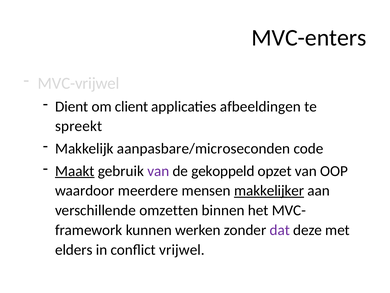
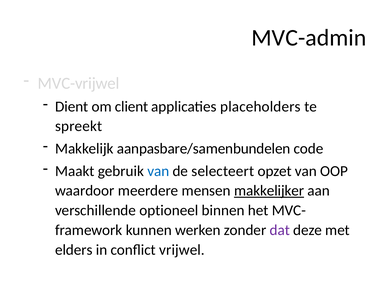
MVC-enters: MVC-enters -> MVC-admin
afbeeldingen: afbeeldingen -> placeholders
aanpasbare/microseconden: aanpasbare/microseconden -> aanpasbare/samenbundelen
Maakt underline: present -> none
van at (158, 171) colour: purple -> blue
gekoppeld: gekoppeld -> selecteert
omzetten: omzetten -> optioneel
